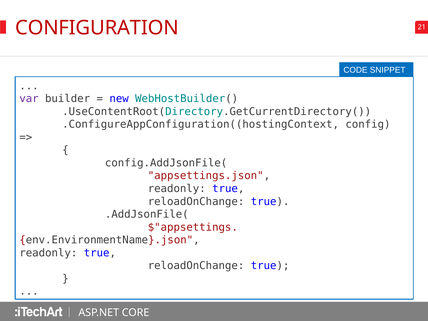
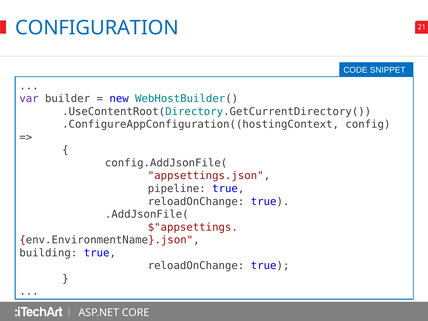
CONFIGURATION colour: red -> blue
readonly at (177, 189): readonly -> pipeline
readonly at (48, 253): readonly -> building
